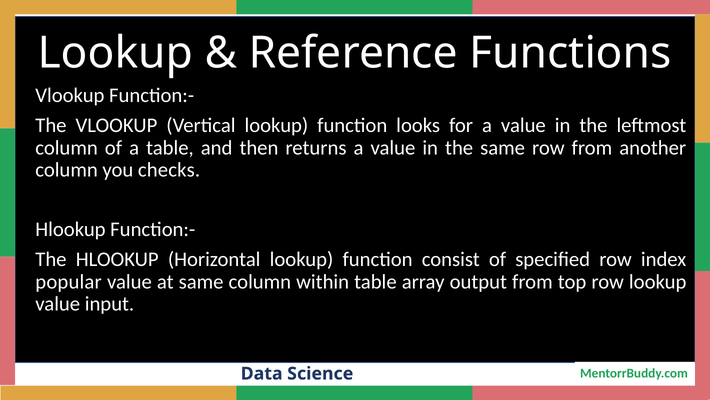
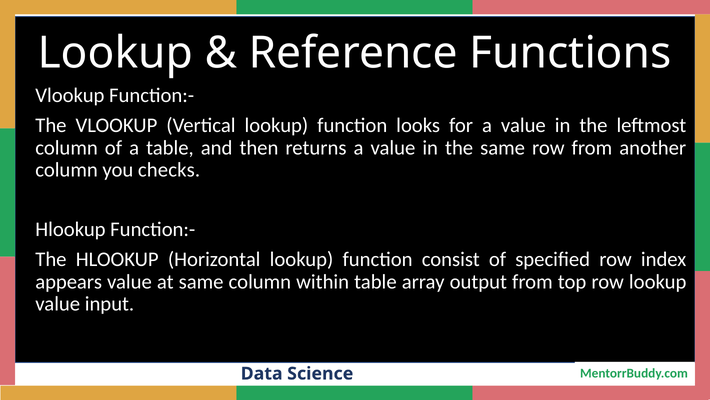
popular: popular -> appears
